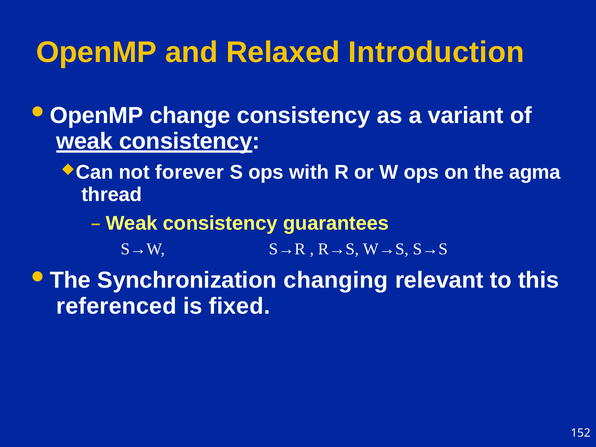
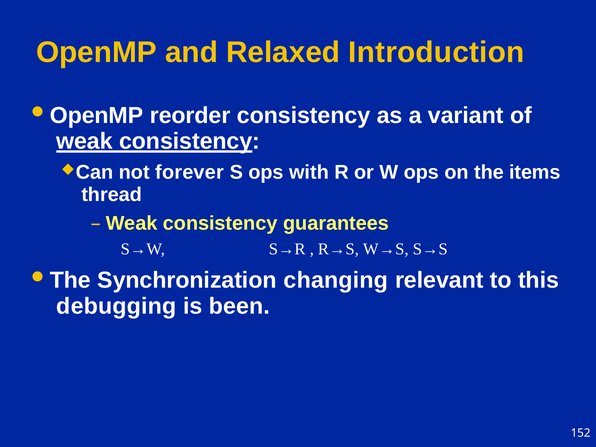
change: change -> reorder
agma: agma -> items
referenced: referenced -> debugging
fixed: fixed -> been
